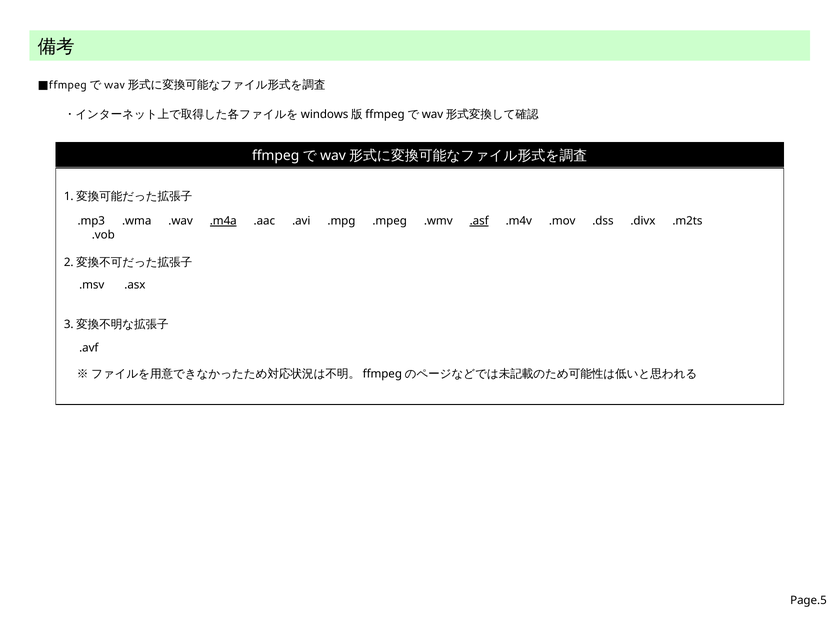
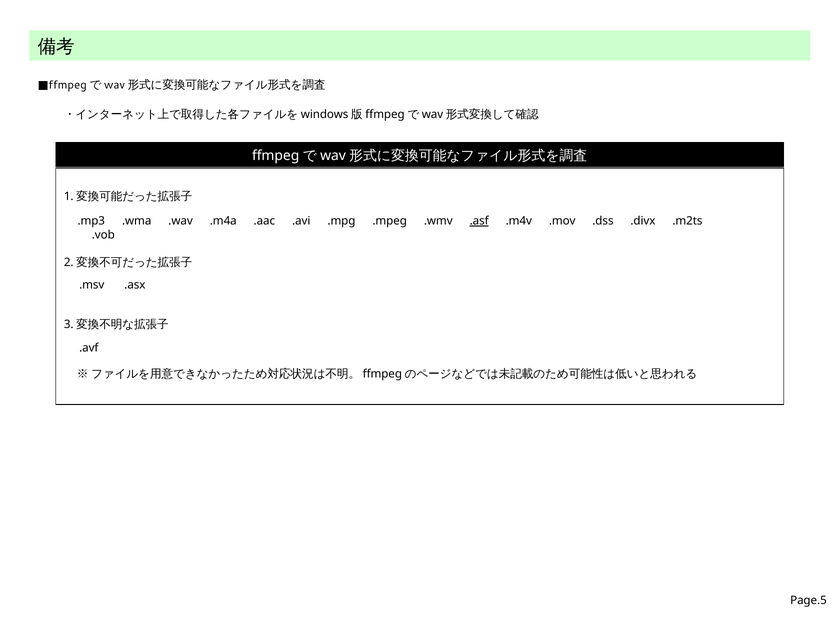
.m4a underline: present -> none
